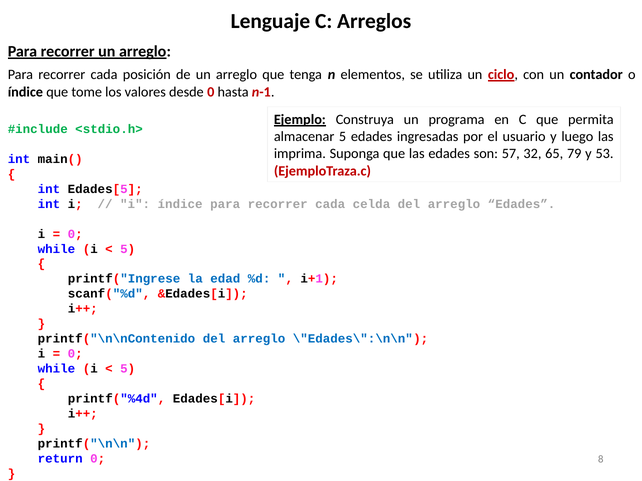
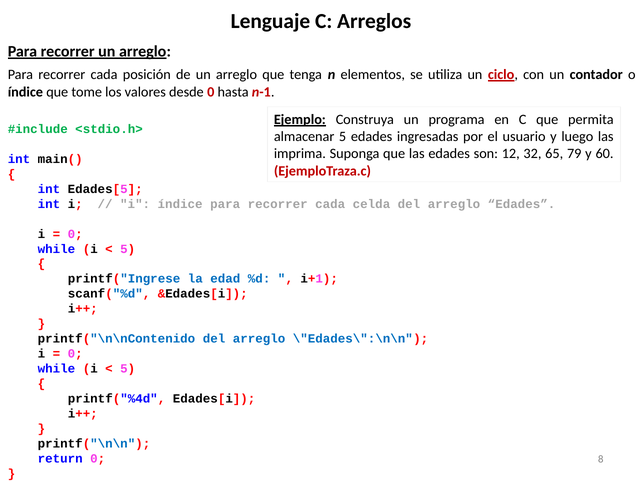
57: 57 -> 12
53: 53 -> 60
